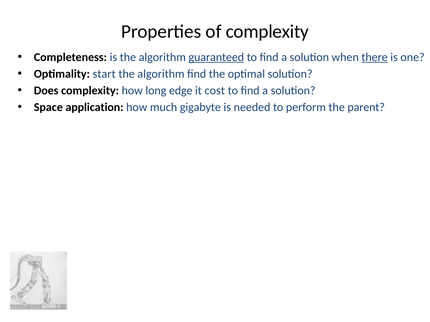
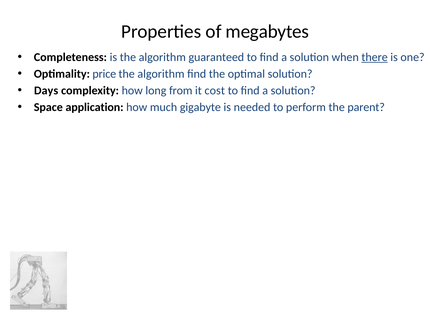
of complexity: complexity -> megabytes
guaranteed underline: present -> none
start: start -> price
Does: Does -> Days
edge: edge -> from
